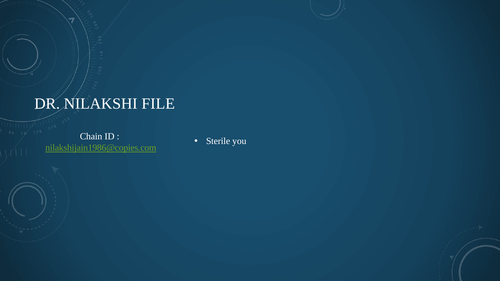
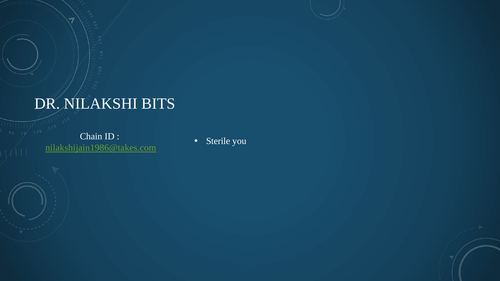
FILE: FILE -> BITS
nilakshijain1986@copies.com: nilakshijain1986@copies.com -> nilakshijain1986@takes.com
